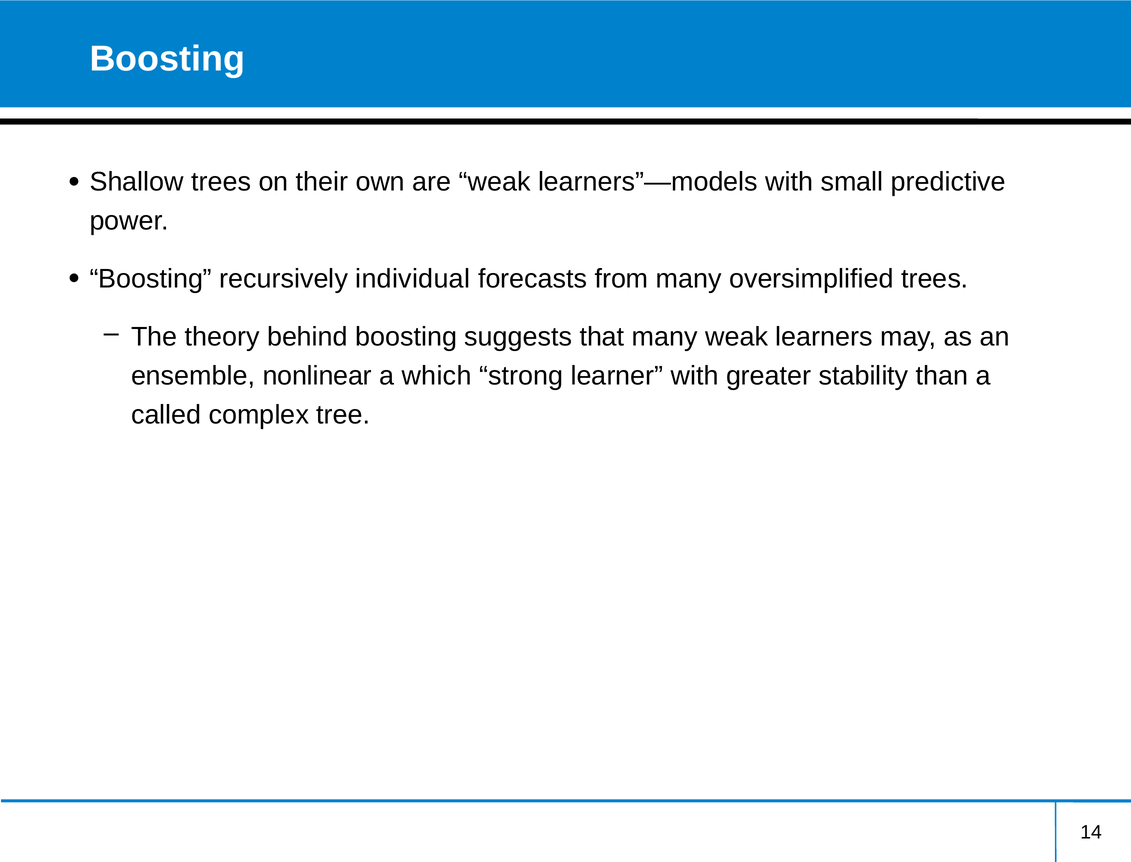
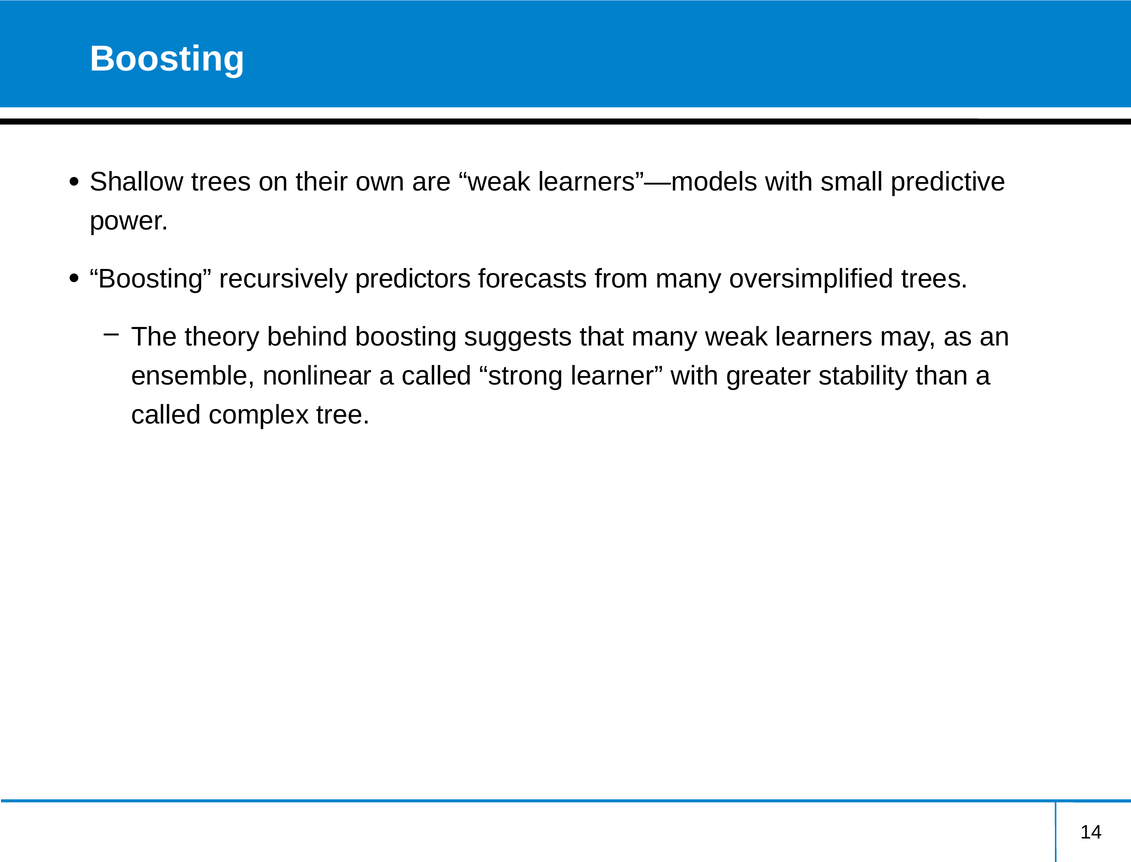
individual: individual -> predictors
which at (437, 376): which -> called
